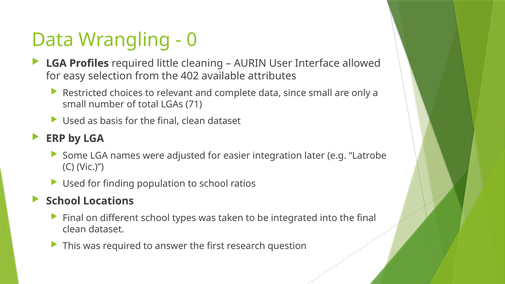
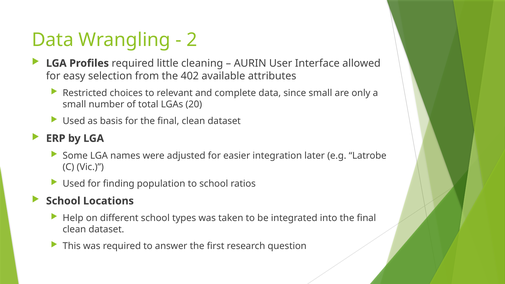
0: 0 -> 2
71: 71 -> 20
Final at (73, 218): Final -> Help
